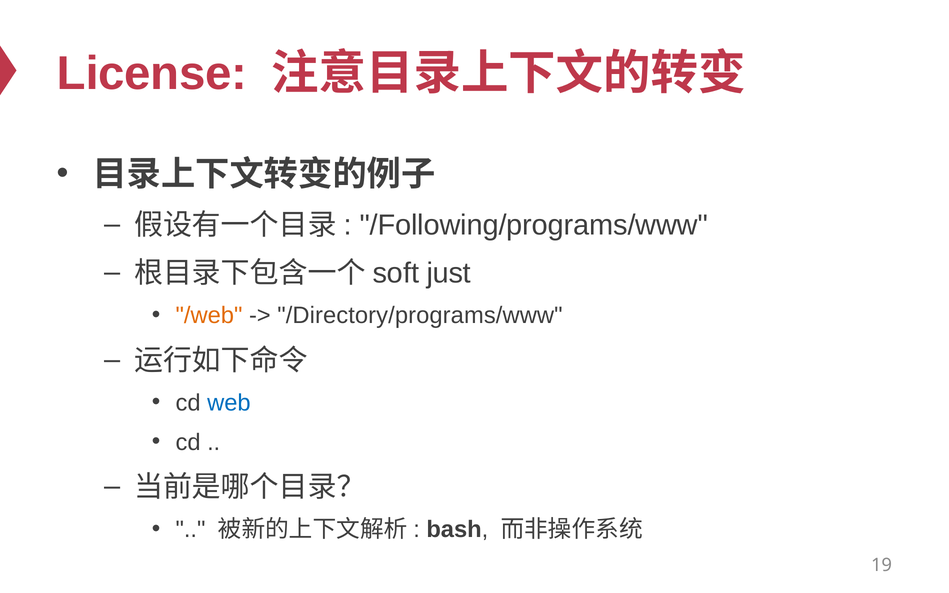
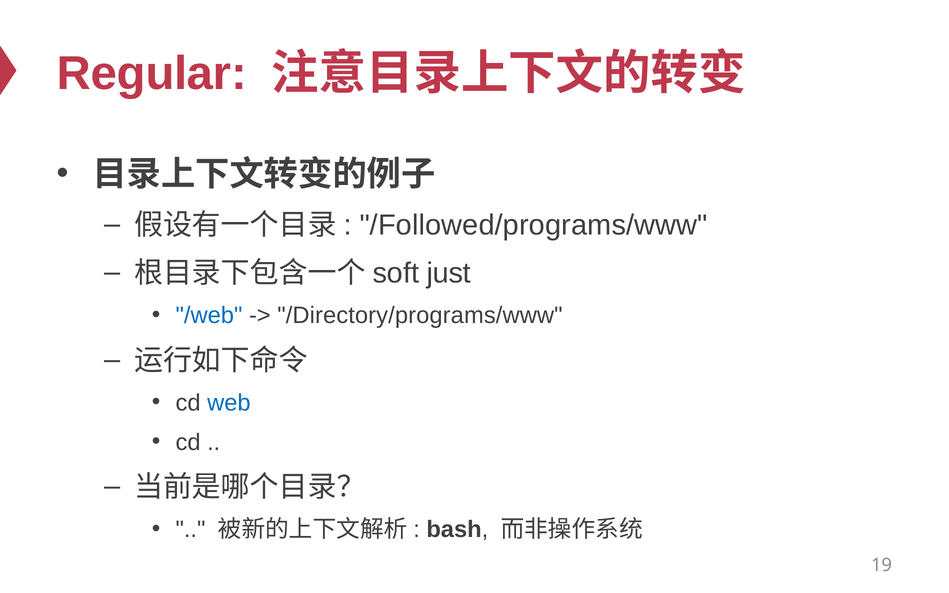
License: License -> Regular
/Following/programs/www: /Following/programs/www -> /Followed/programs/www
/web colour: orange -> blue
